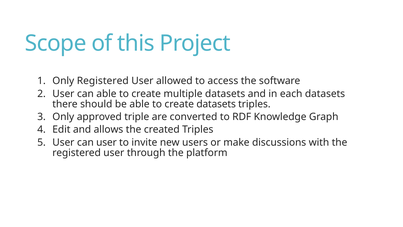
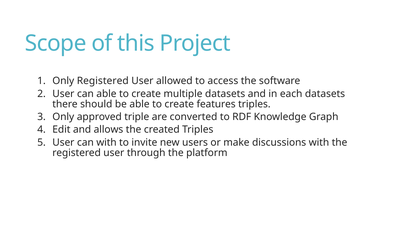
create datasets: datasets -> features
can user: user -> with
